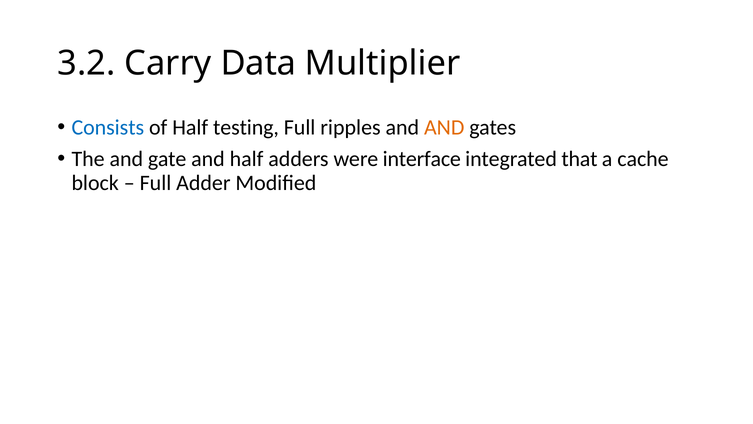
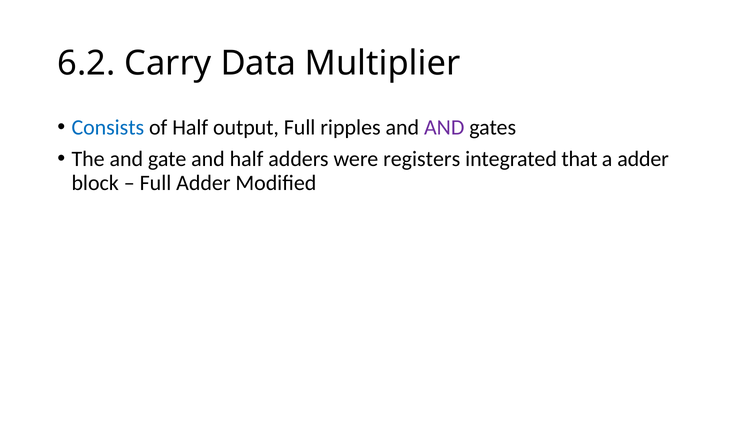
3.2: 3.2 -> 6.2
testing: testing -> output
AND at (444, 127) colour: orange -> purple
interface: interface -> registers
a cache: cache -> adder
